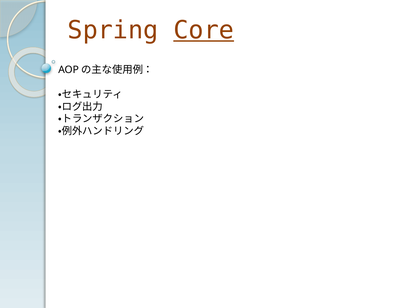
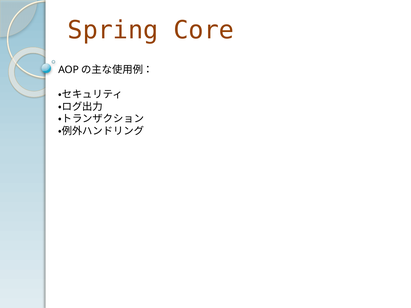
Core underline: present -> none
